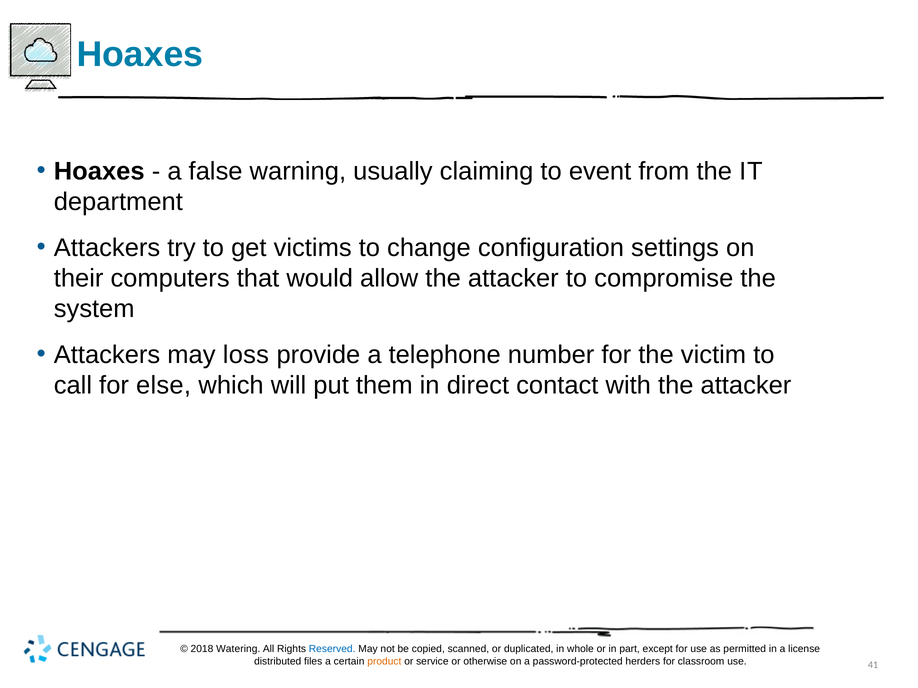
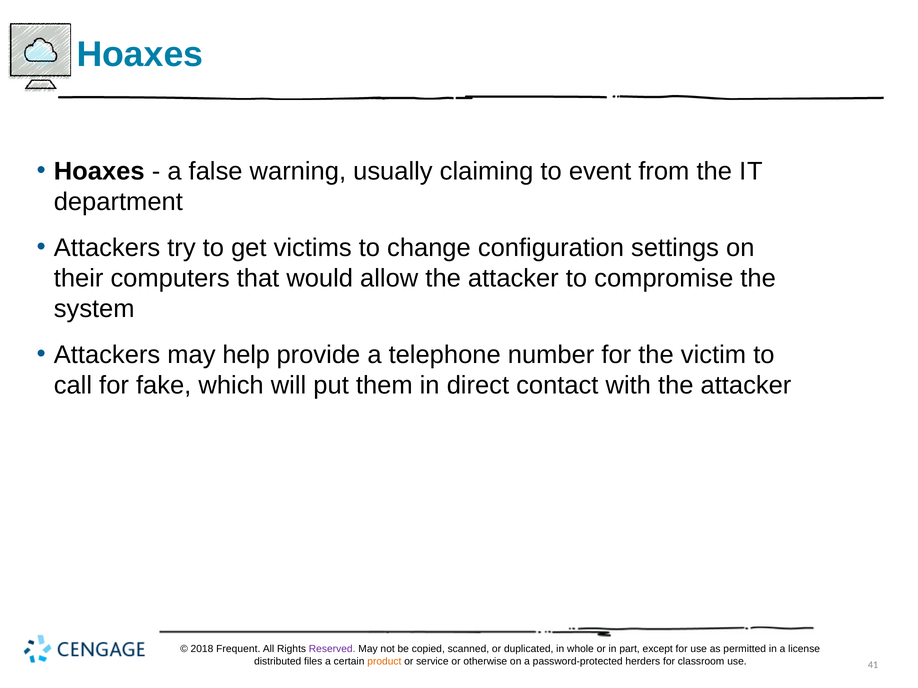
loss: loss -> help
else: else -> fake
Watering: Watering -> Frequent
Reserved colour: blue -> purple
